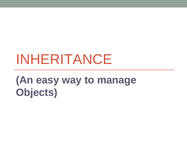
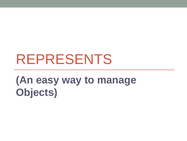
INHERITANCE: INHERITANCE -> REPRESENTS
